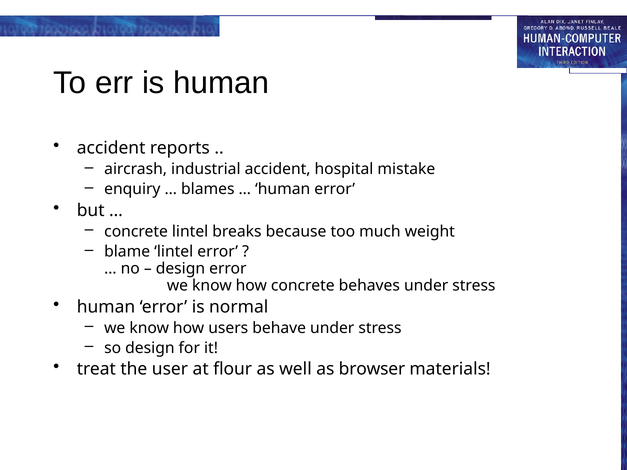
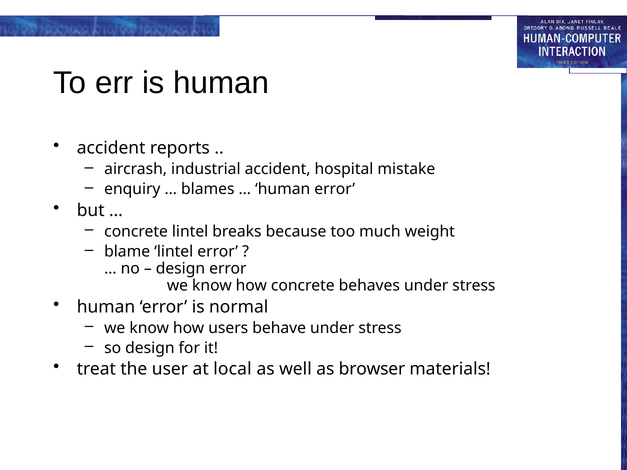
flour: flour -> local
